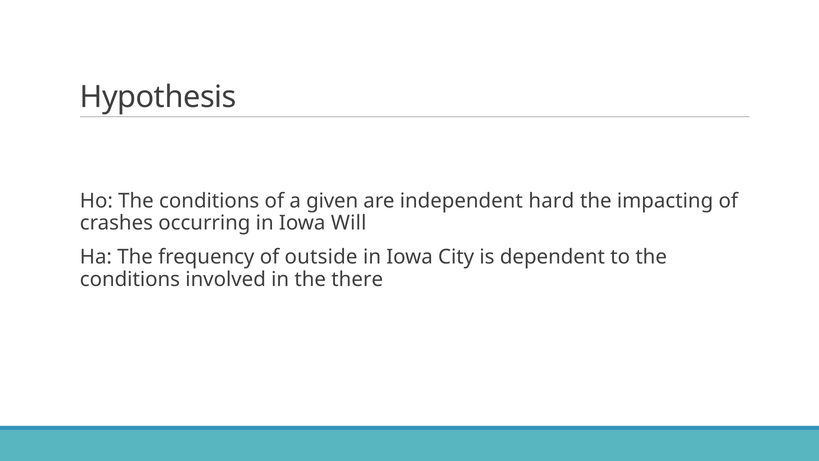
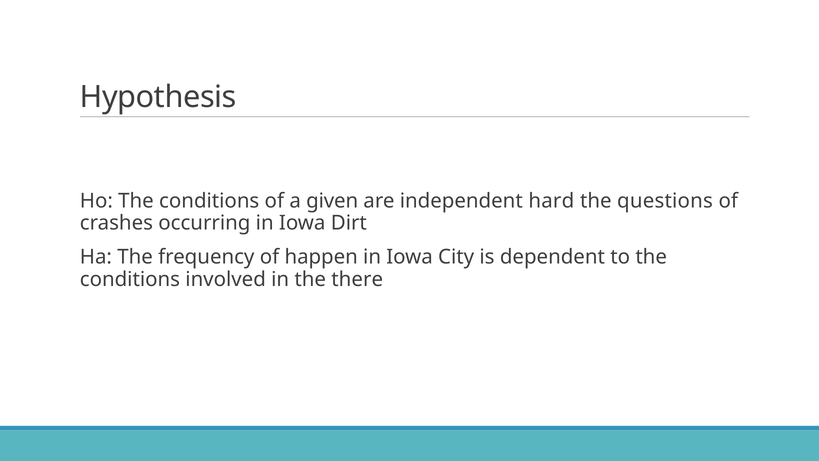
impacting: impacting -> questions
Will: Will -> Dirt
outside: outside -> happen
